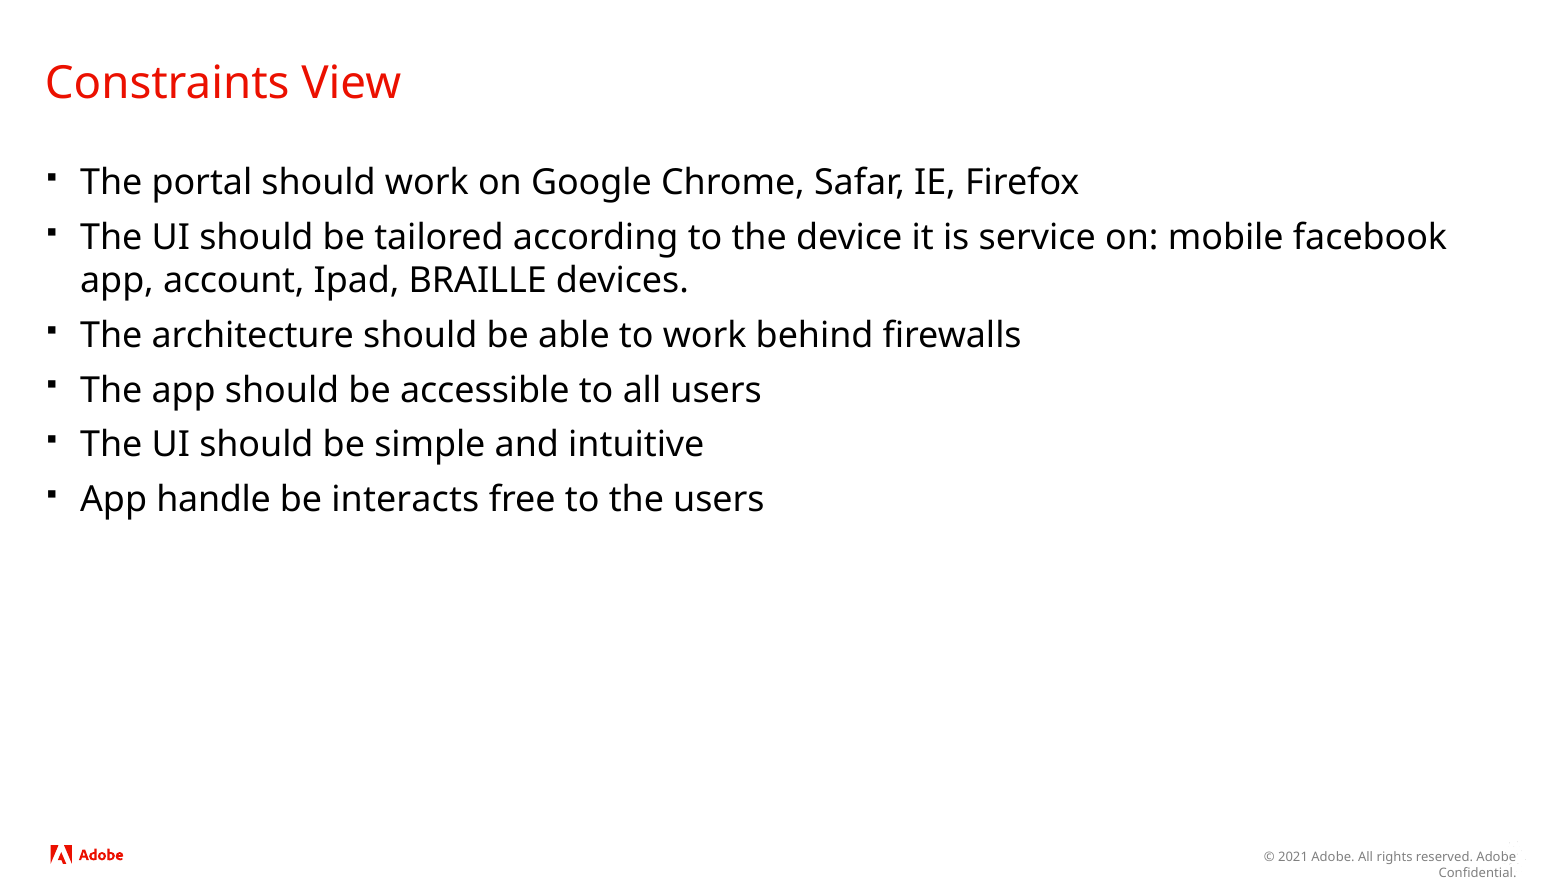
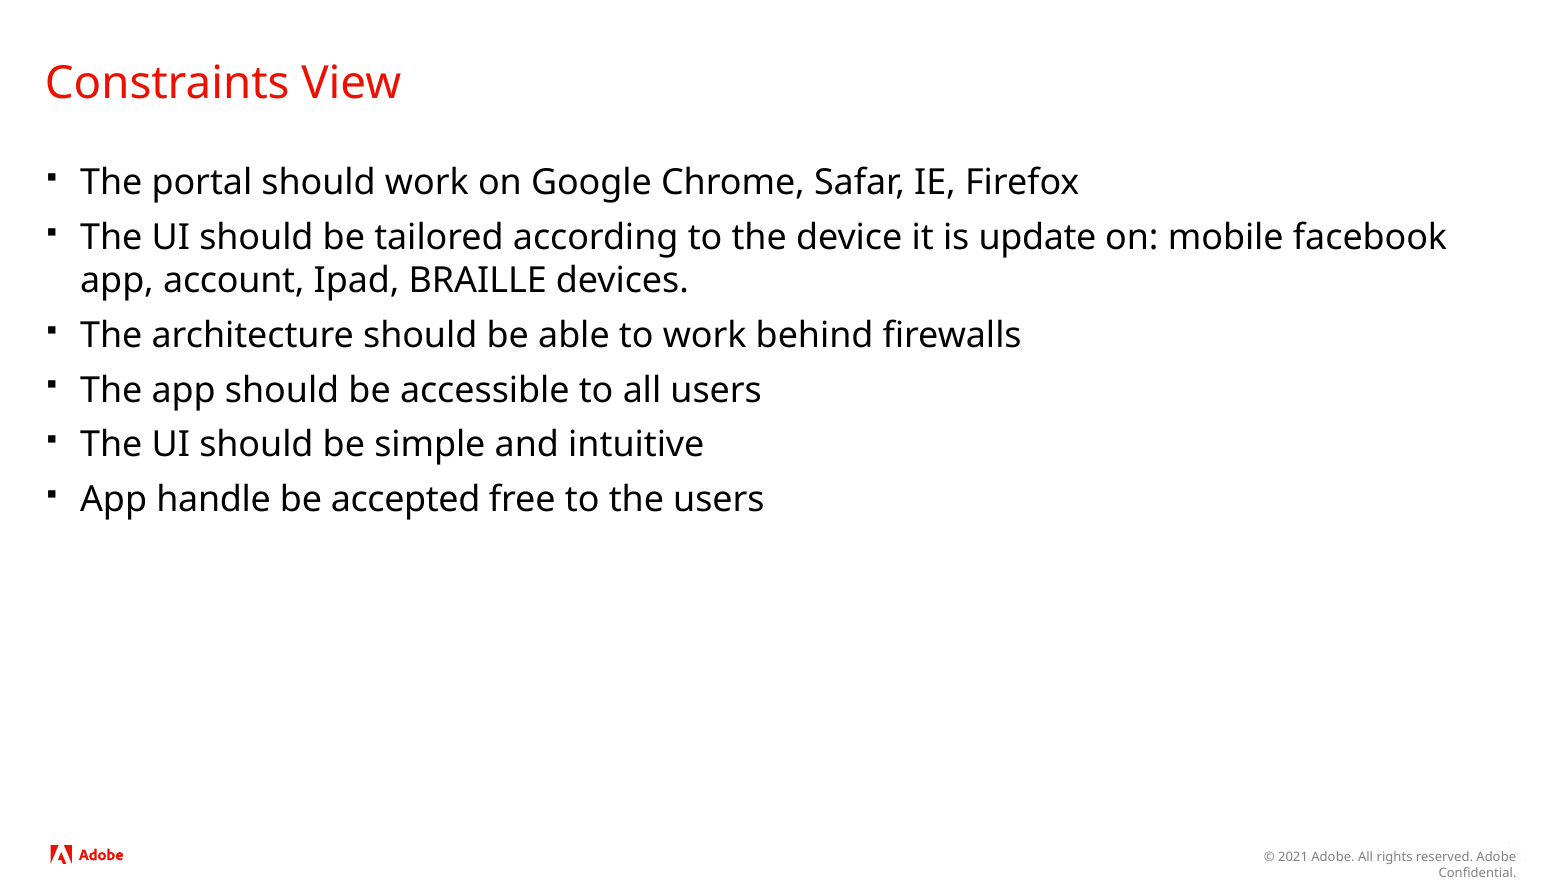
service: service -> update
interacts: interacts -> accepted
